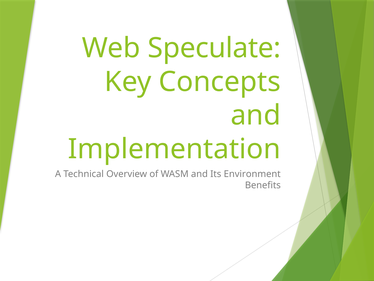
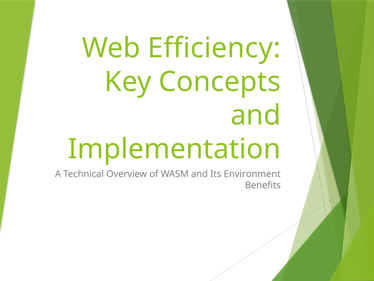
Speculate: Speculate -> Efficiency
